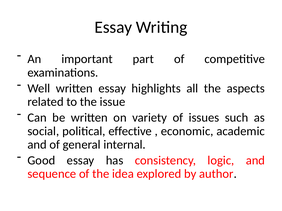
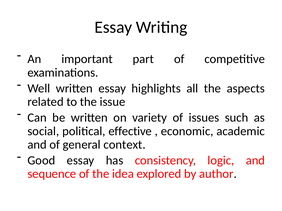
internal: internal -> context
